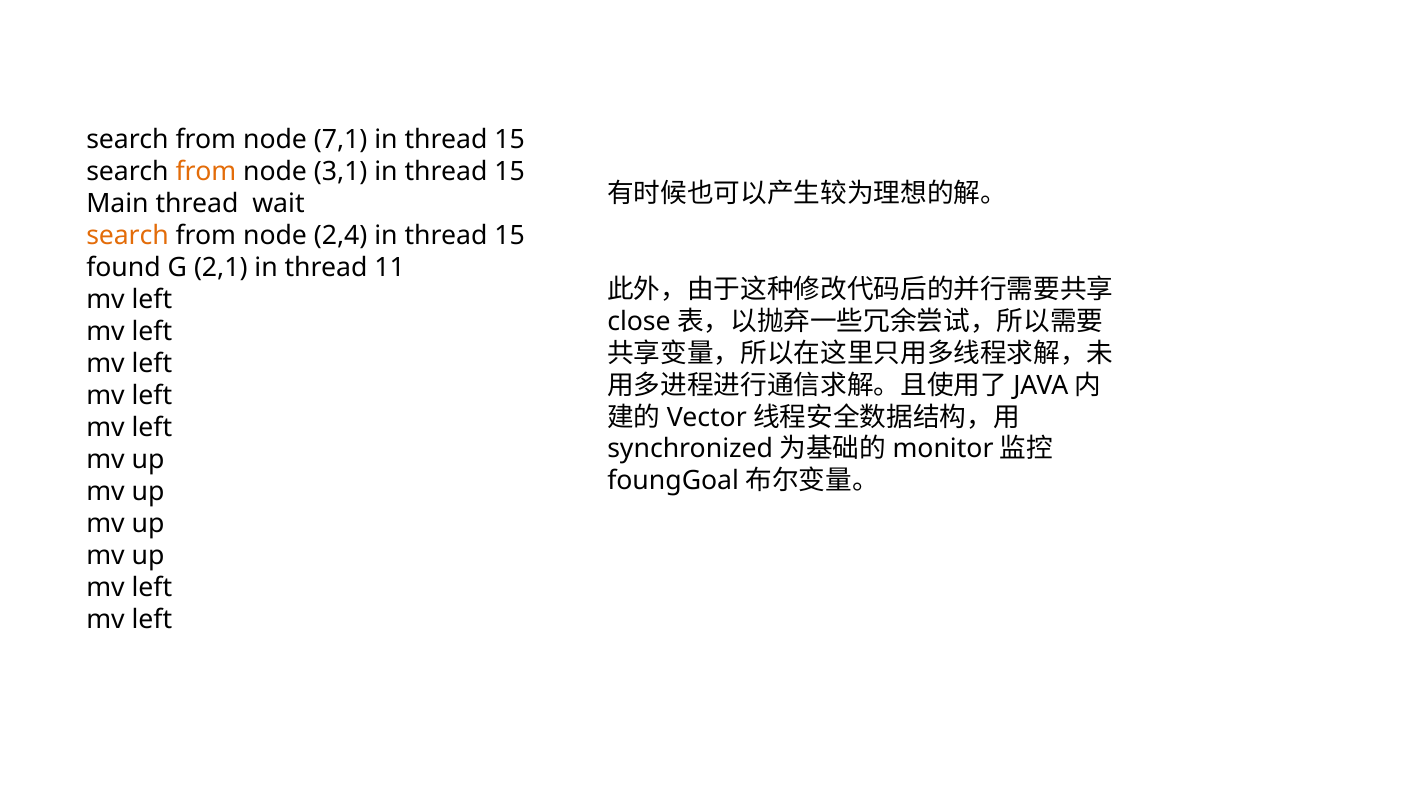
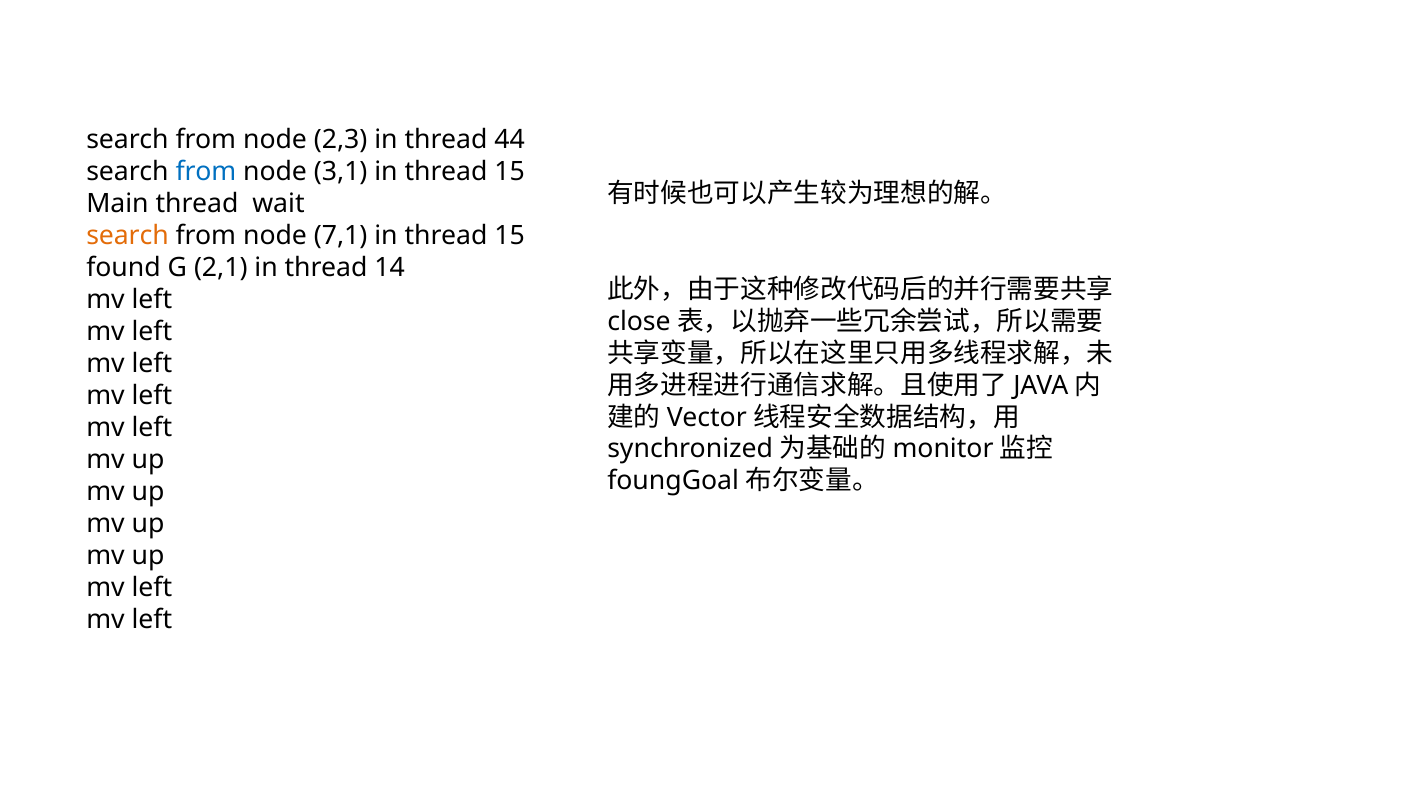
7,1: 7,1 -> 2,3
15 at (510, 140): 15 -> 44
from at (206, 172) colour: orange -> blue
2,4: 2,4 -> 7,1
11: 11 -> 14
